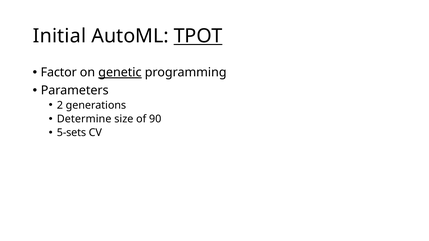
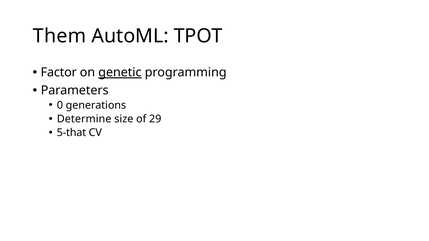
Initial: Initial -> Them
TPOT underline: present -> none
2: 2 -> 0
90: 90 -> 29
5-sets: 5-sets -> 5-that
